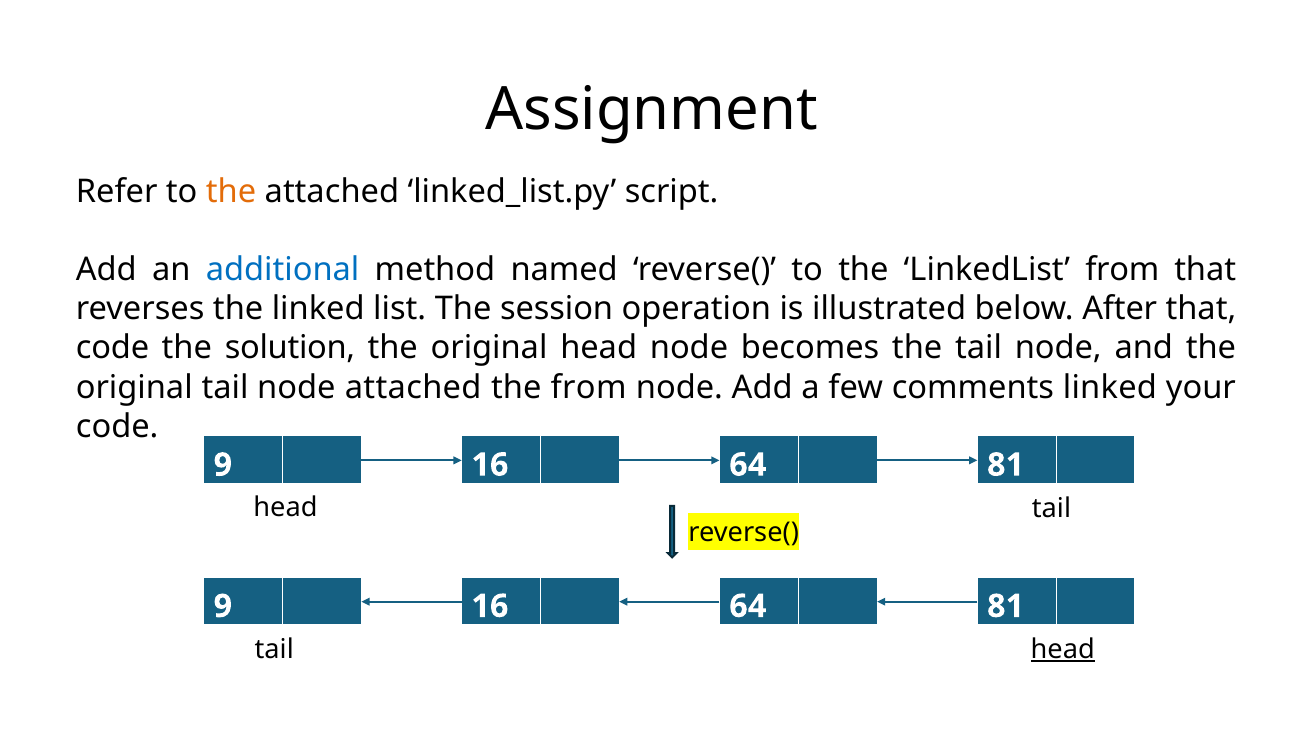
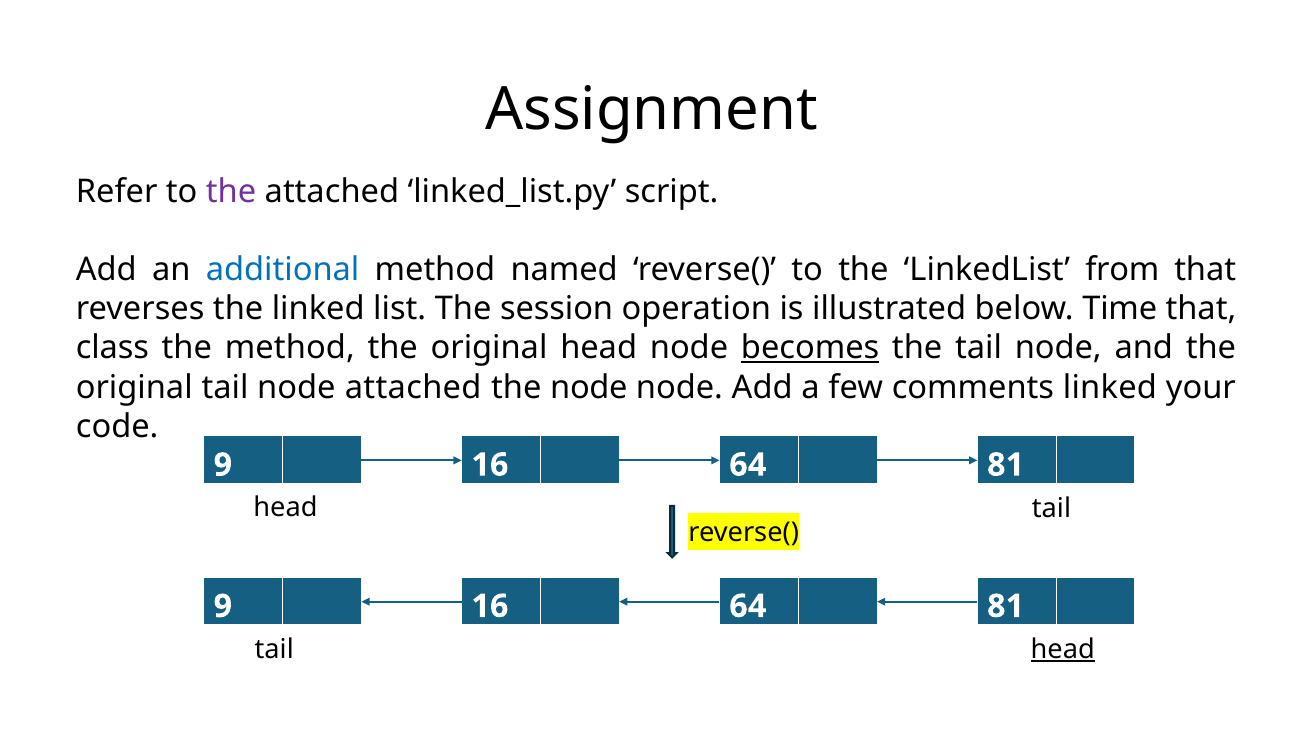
the at (231, 191) colour: orange -> purple
After: After -> Time
code at (113, 348): code -> class
the solution: solution -> method
becomes underline: none -> present
the from: from -> node
